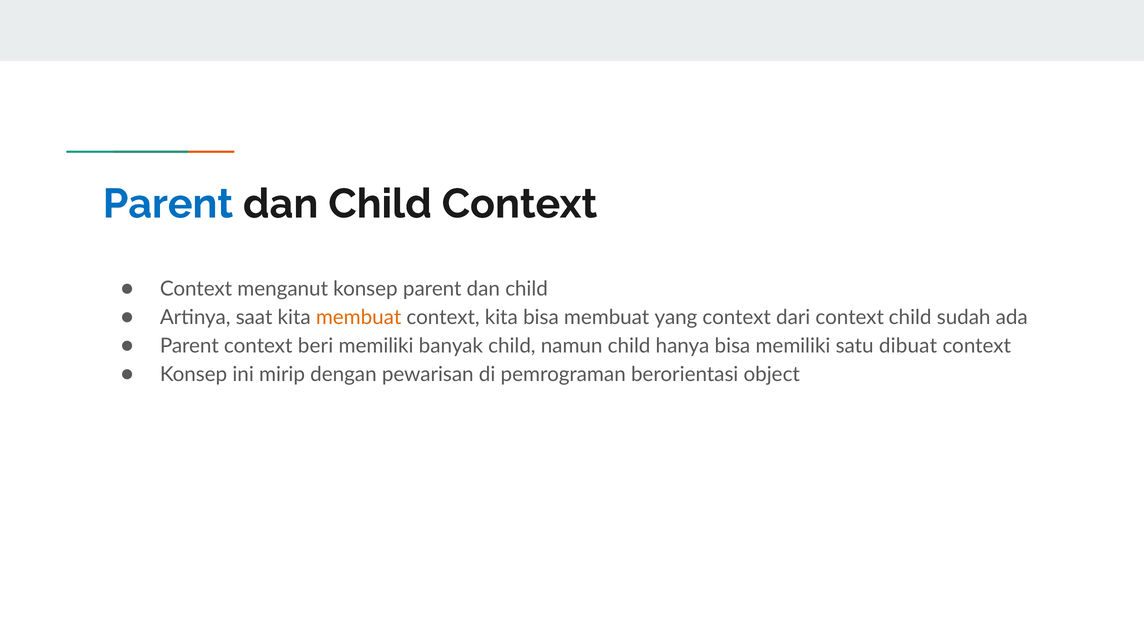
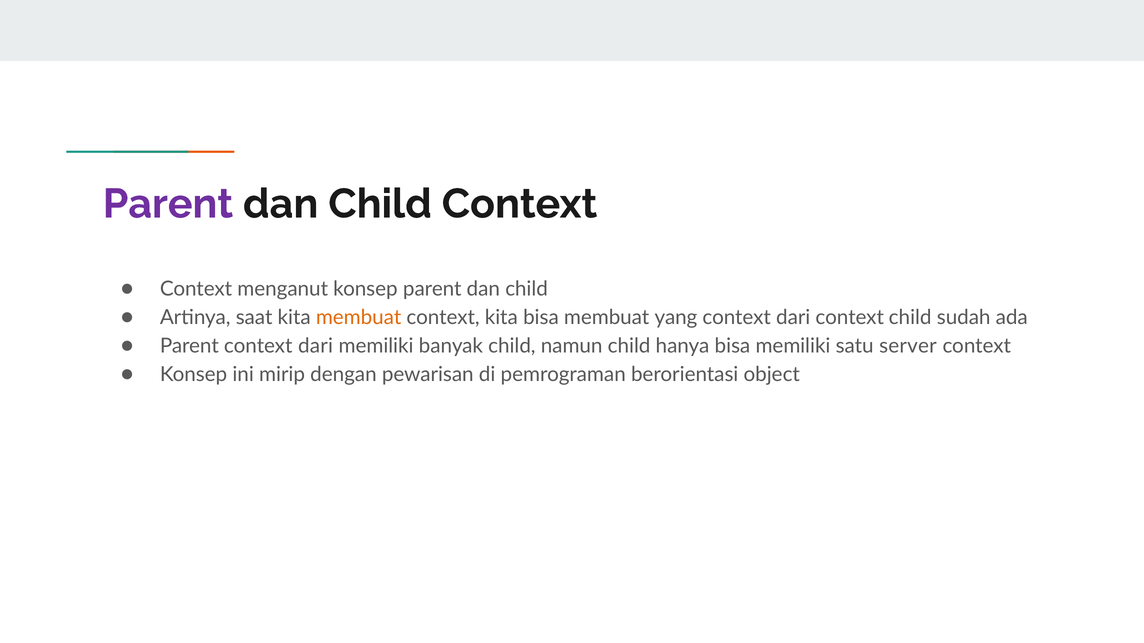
Parent at (168, 204) colour: blue -> purple
Parent context beri: beri -> dari
dibuat: dibuat -> server
